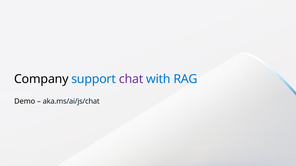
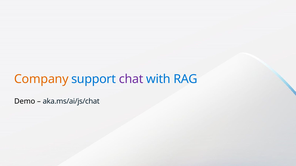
Company colour: black -> orange
